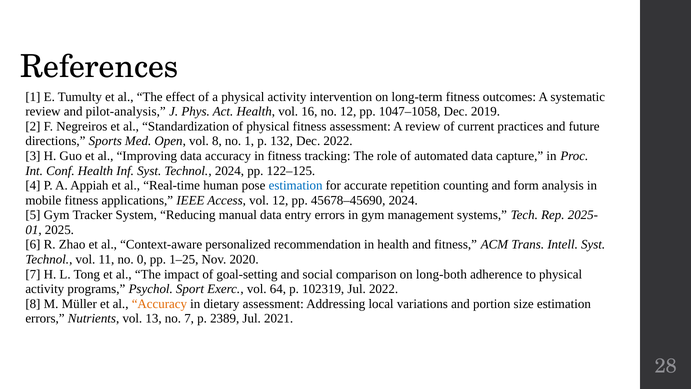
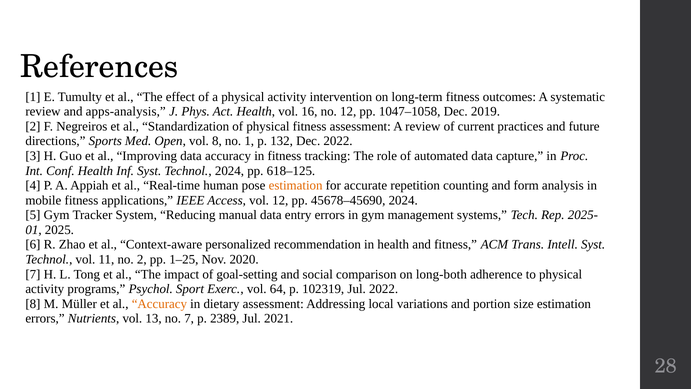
pilot-analysis: pilot-analysis -> apps-analysis
122–125: 122–125 -> 618–125
estimation at (296, 185) colour: blue -> orange
no 0: 0 -> 2
